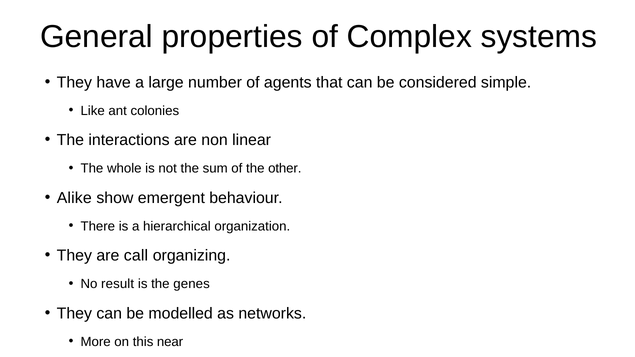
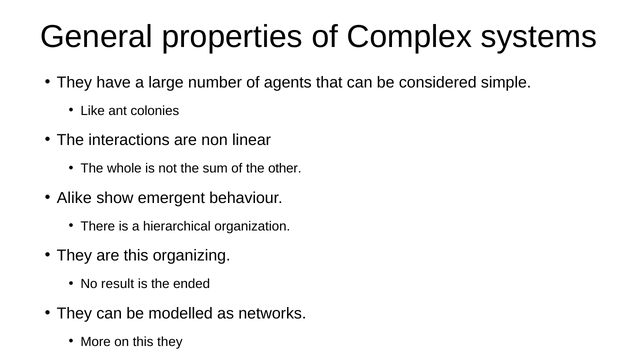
are call: call -> this
genes: genes -> ended
this near: near -> they
